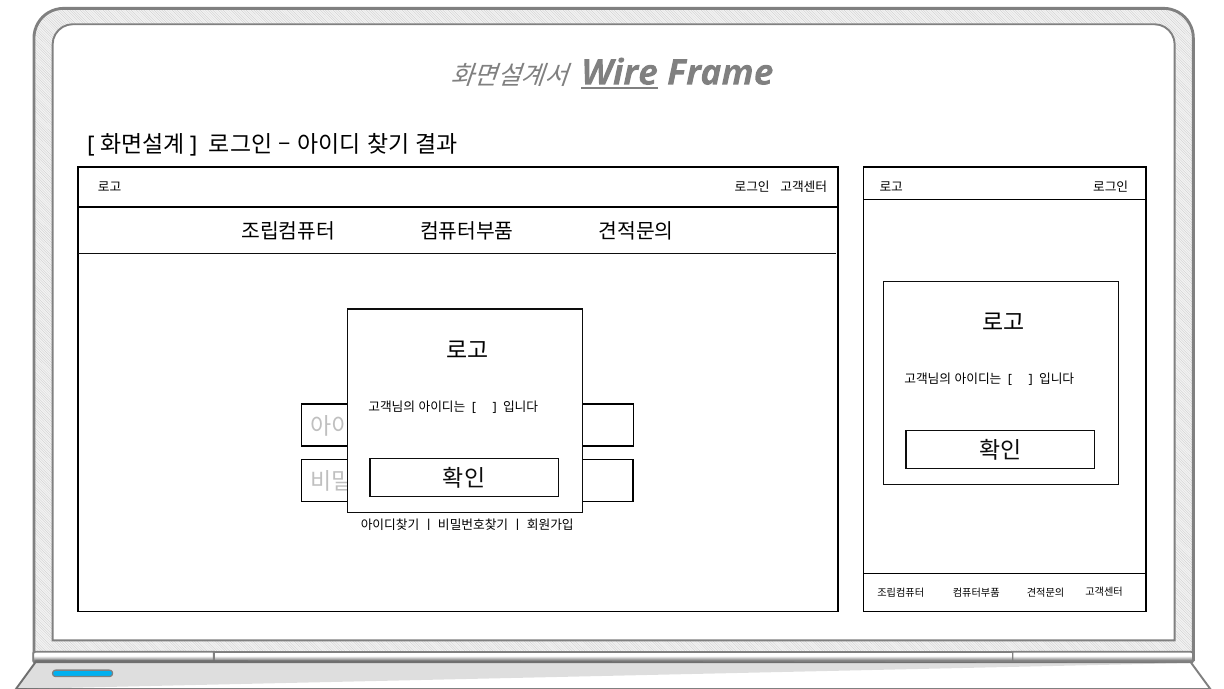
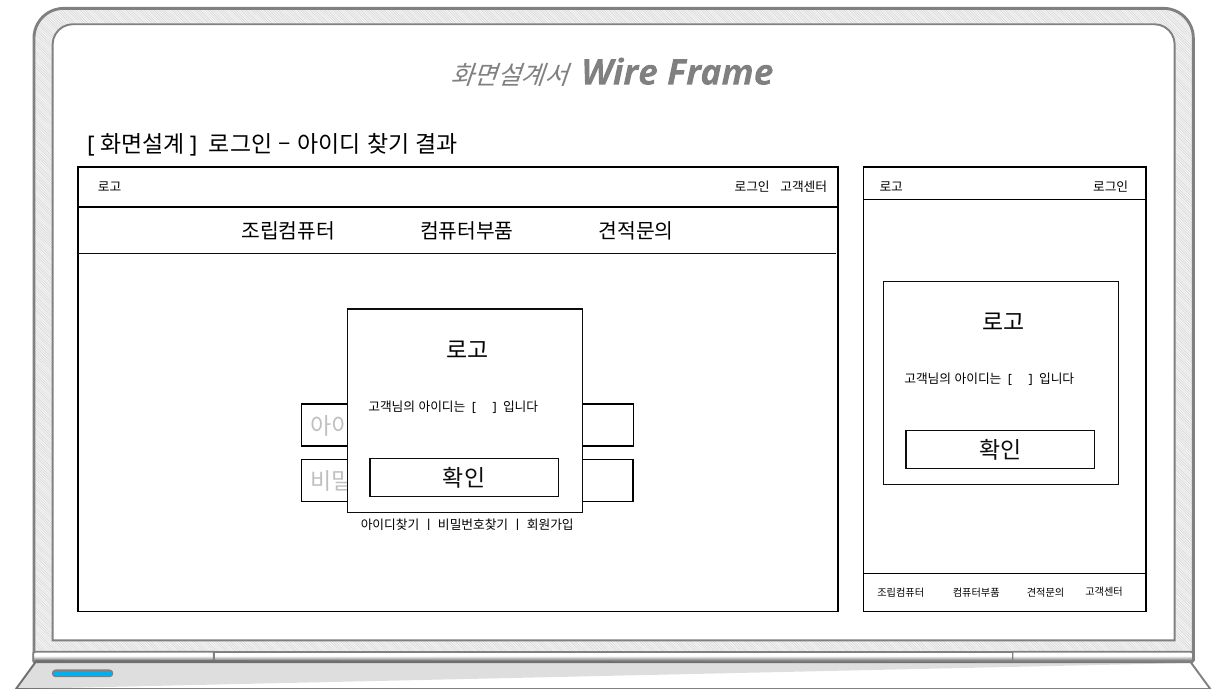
Wire underline: present -> none
